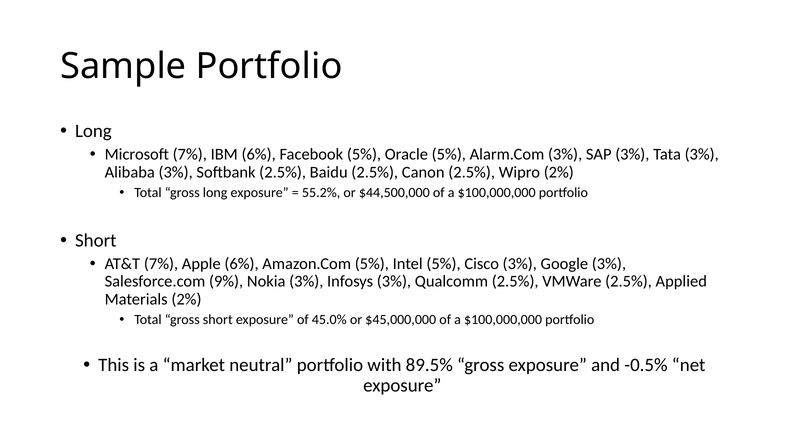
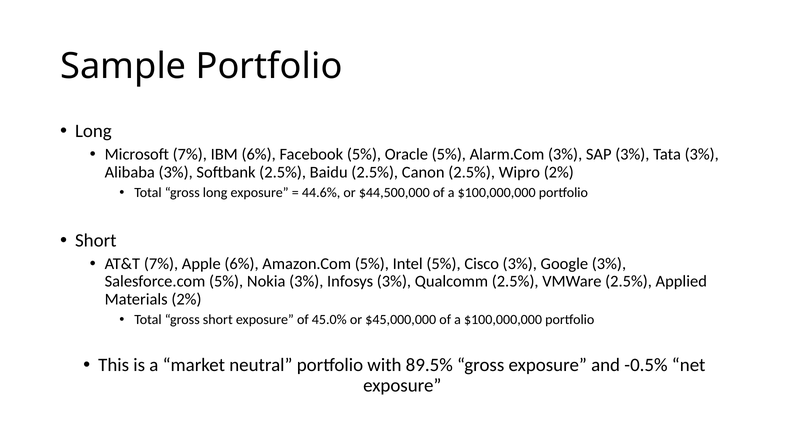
55.2%: 55.2% -> 44.6%
Salesforce.com 9%: 9% -> 5%
